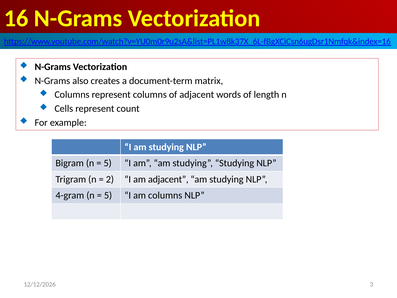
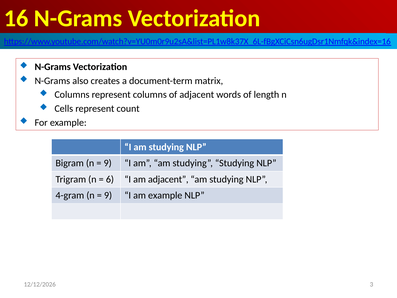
5 at (108, 163): 5 -> 9
2: 2 -> 6
5 at (108, 195): 5 -> 9
am columns: columns -> example
